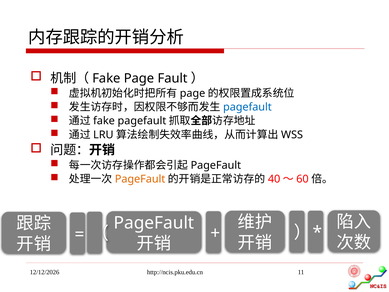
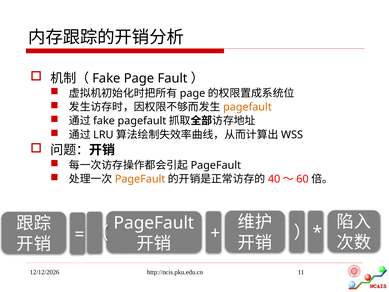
pagefault at (247, 107) colour: blue -> orange
